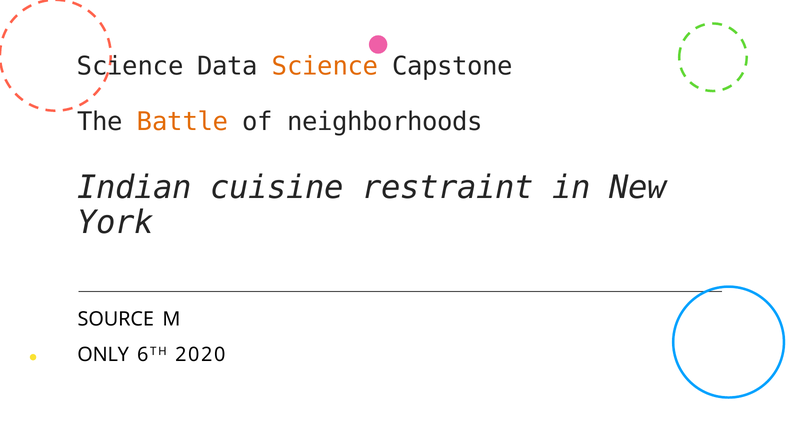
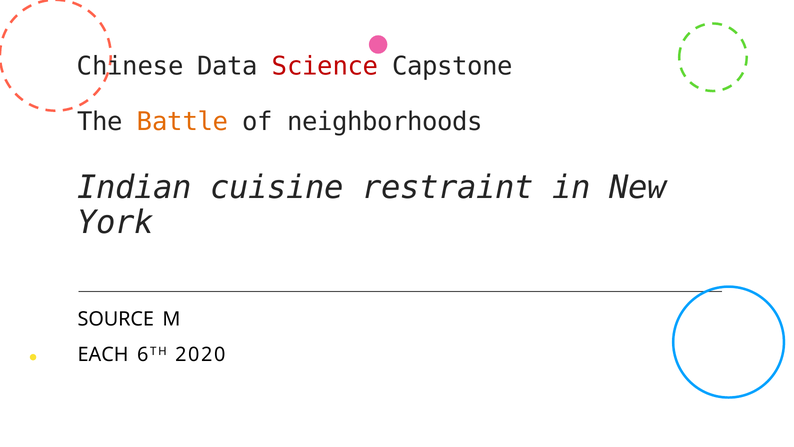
Science at (130, 66): Science -> Chinese
Science at (325, 66) colour: orange -> red
ONLY: ONLY -> EACH
